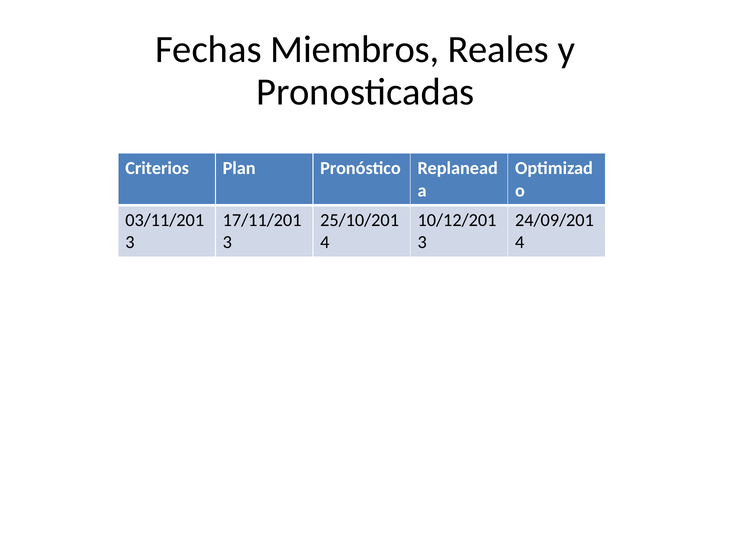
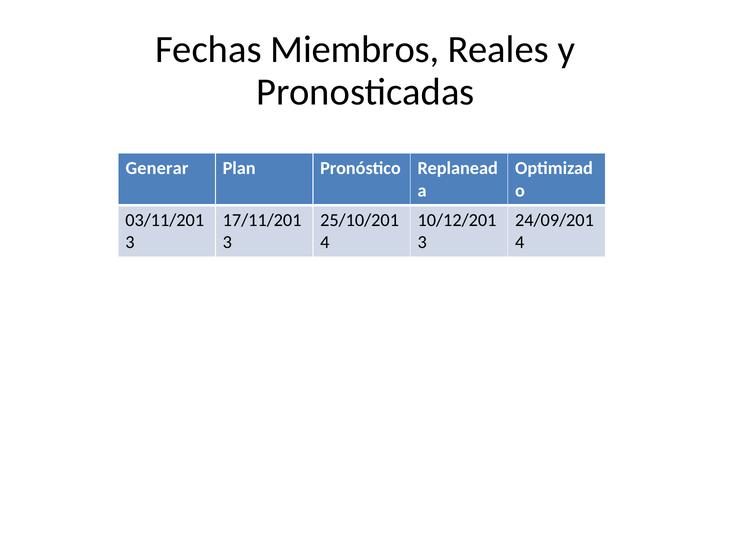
Criterios: Criterios -> Generar
